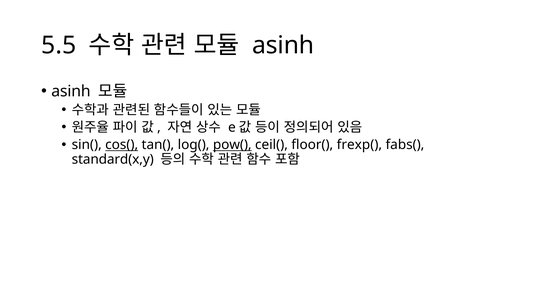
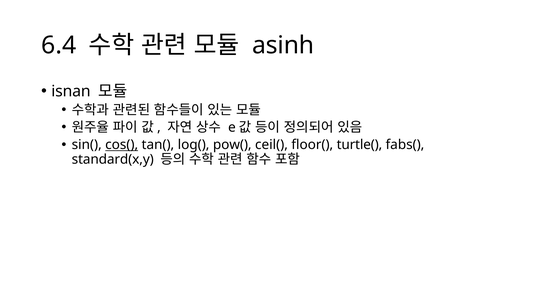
5.5: 5.5 -> 6.4
asinh at (71, 91): asinh -> isnan
pow( underline: present -> none
frexp(: frexp( -> turtle(
